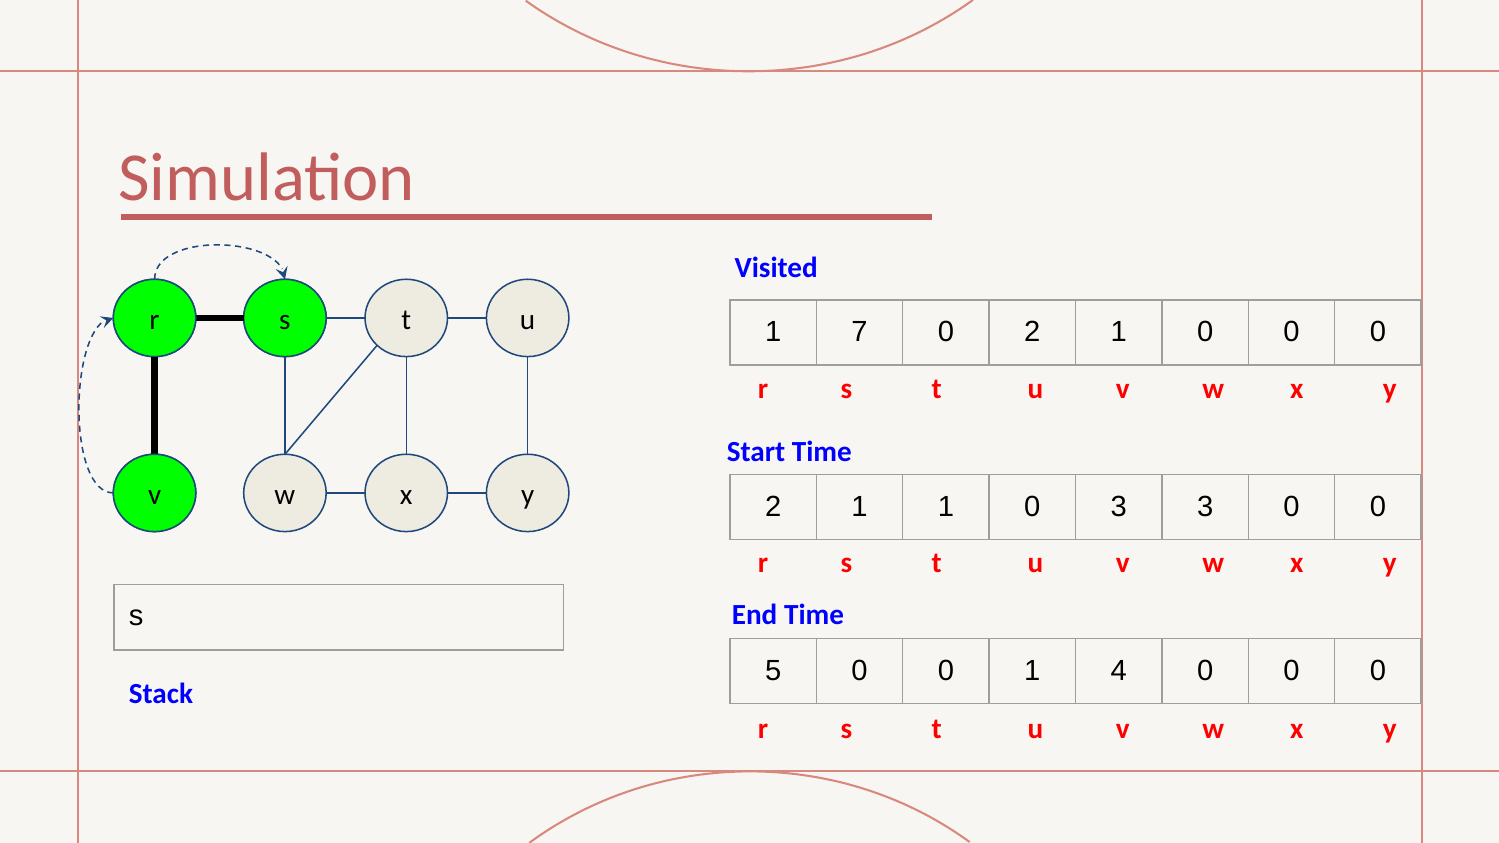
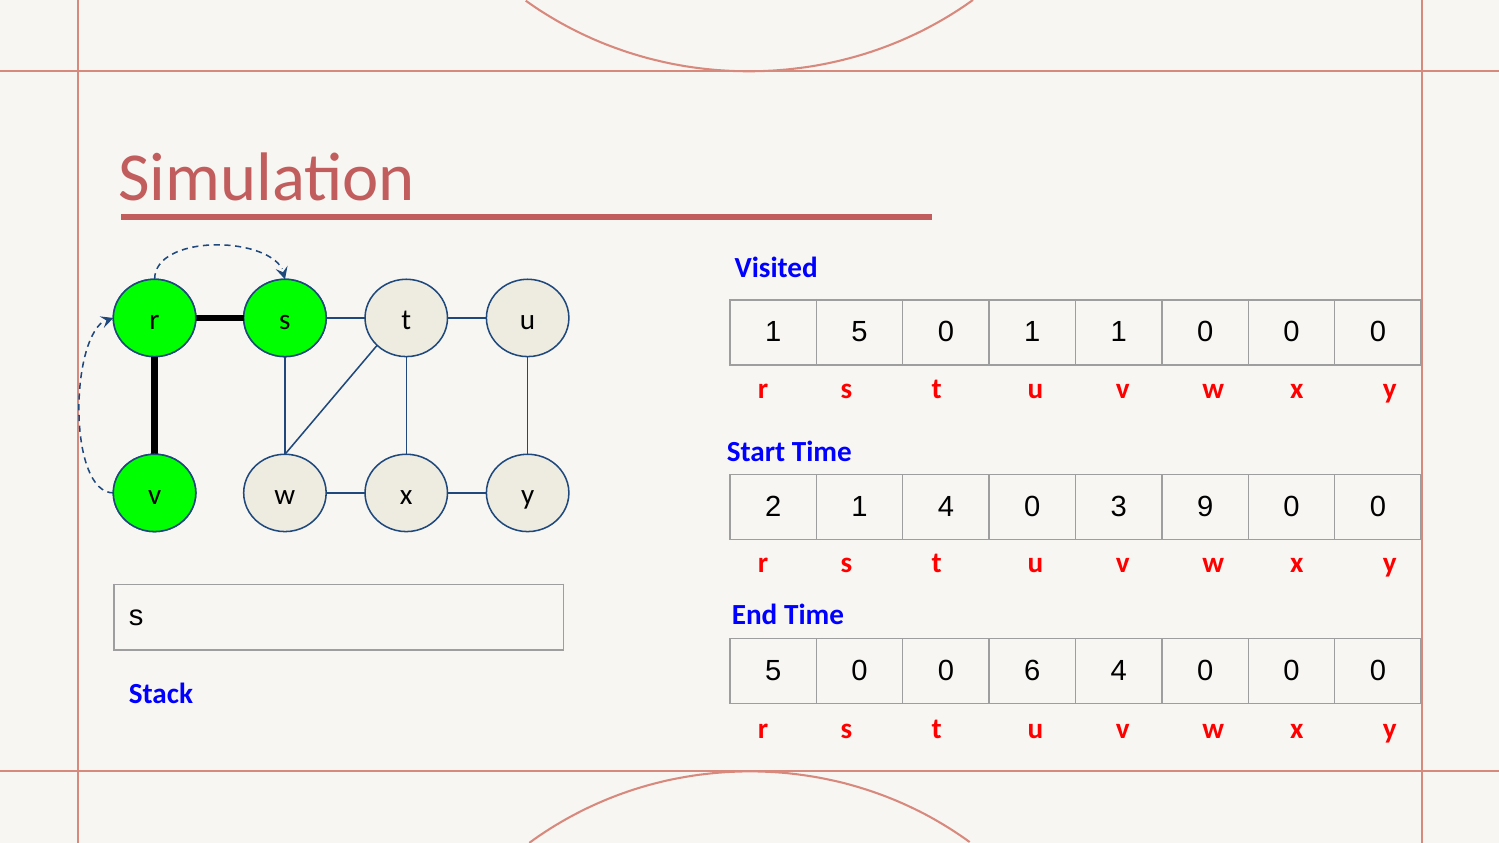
1 7: 7 -> 5
2 at (1032, 332): 2 -> 1
1 1: 1 -> 4
3 3: 3 -> 9
0 1: 1 -> 6
